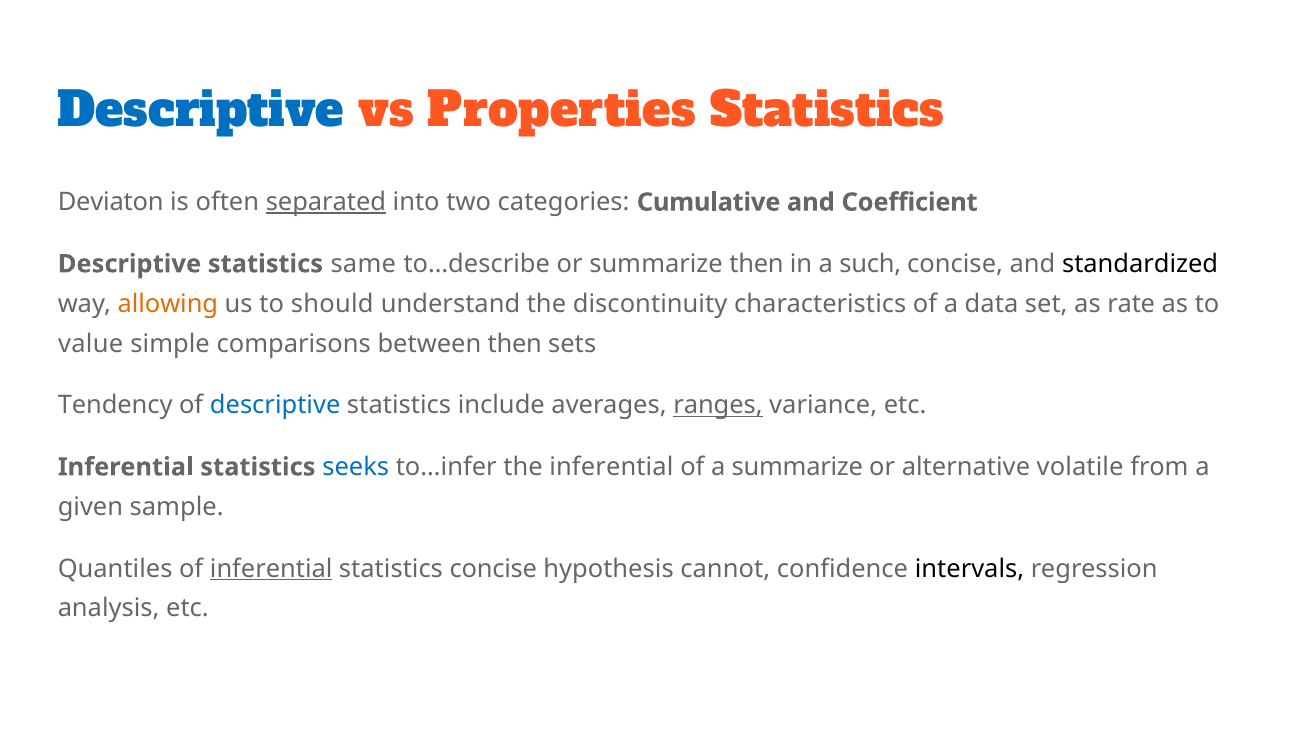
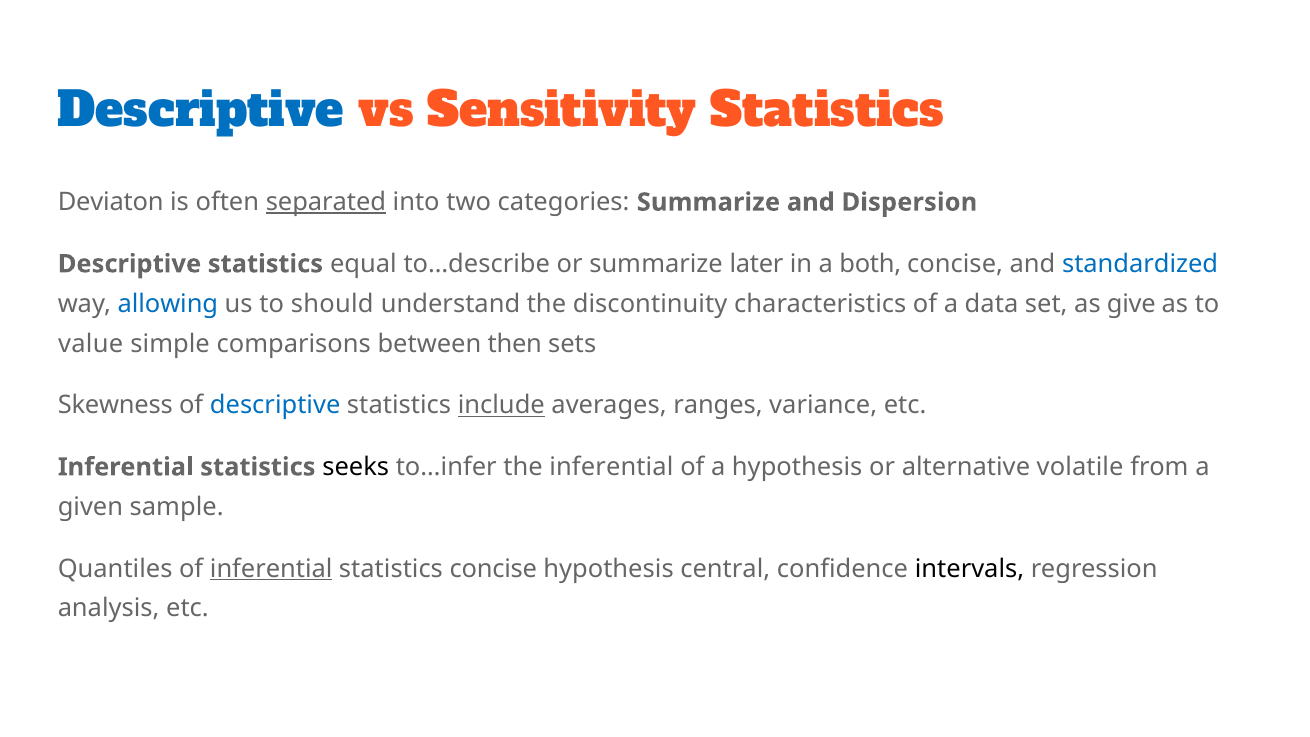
Properties: Properties -> Sensitivity
categories Cumulative: Cumulative -> Summarize
Coefficient: Coefficient -> Dispersion
same: same -> equal
summarize then: then -> later
such: such -> both
standardized colour: black -> blue
allowing colour: orange -> blue
rate: rate -> give
Tendency: Tendency -> Skewness
include underline: none -> present
ranges underline: present -> none
seeks colour: blue -> black
a summarize: summarize -> hypothesis
cannot: cannot -> central
